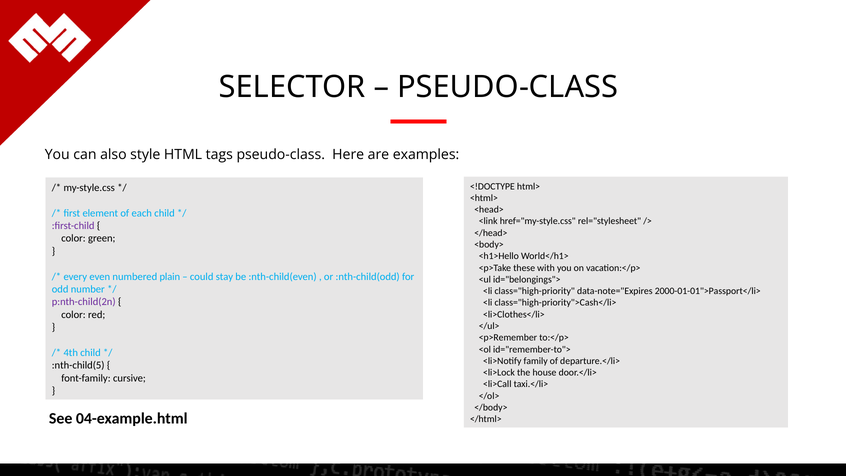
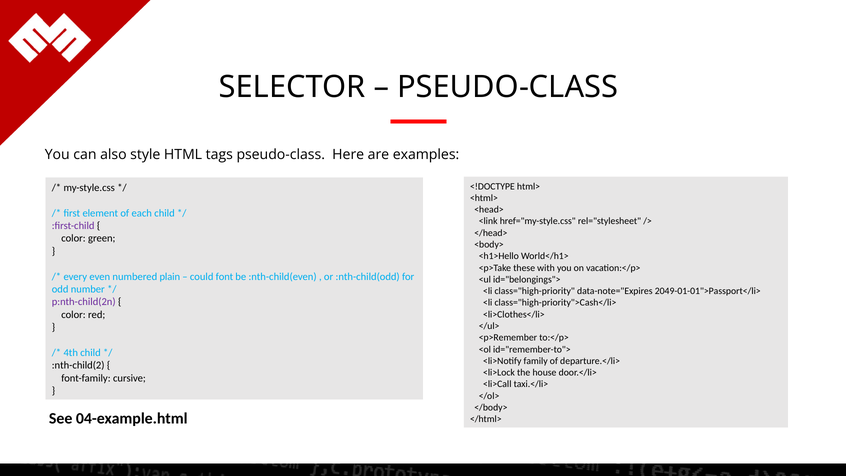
stay: stay -> font
2000-01-01">Passport</li>: 2000-01-01">Passport</li> -> 2049-01-01">Passport</li>
:nth-child(5: :nth-child(5 -> :nth-child(2
